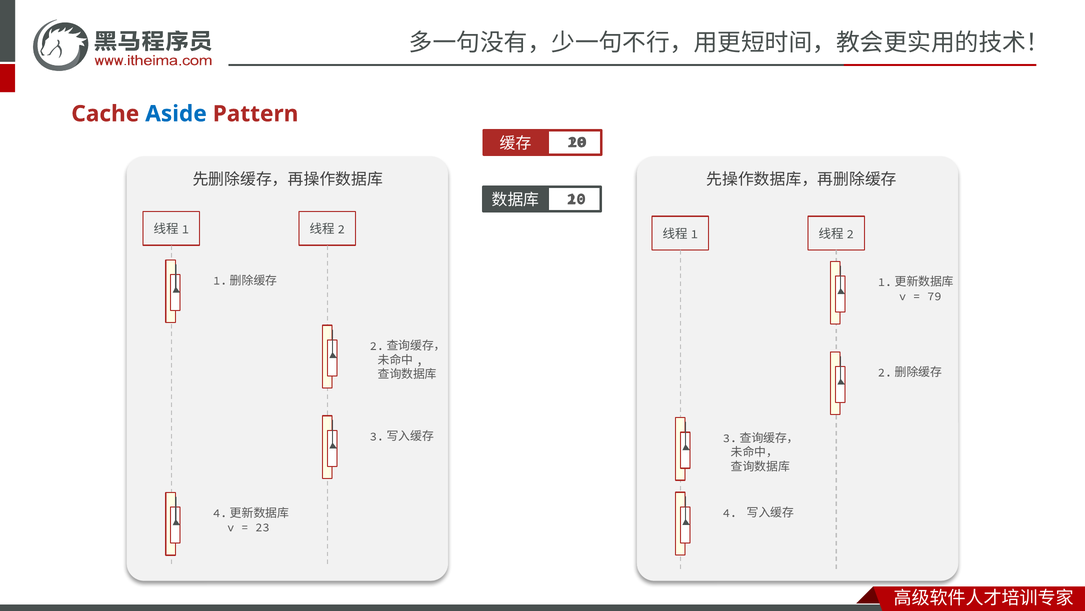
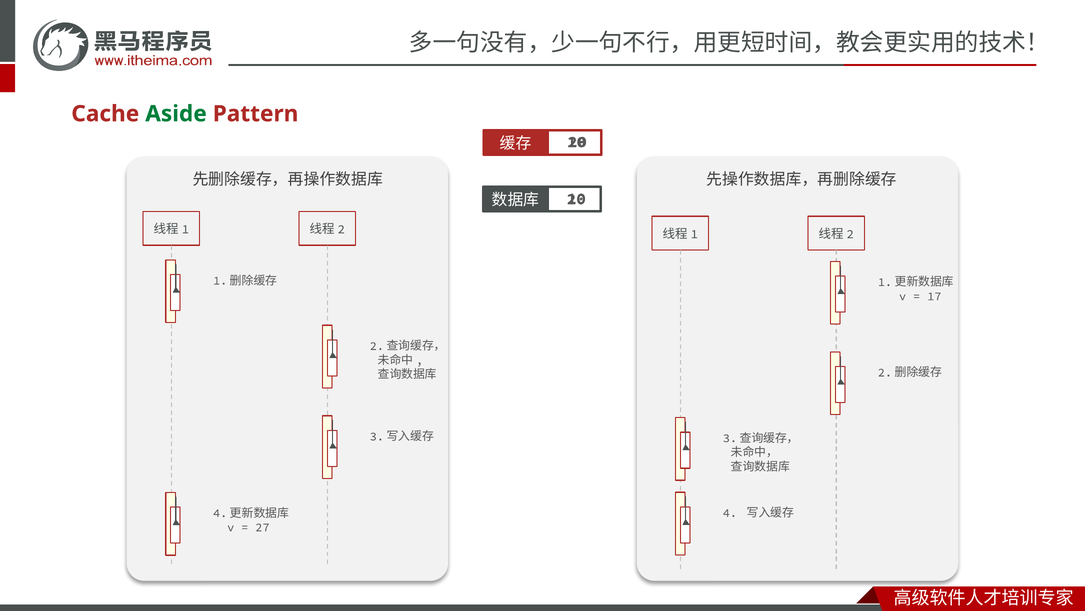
Aside colour: blue -> green
79: 79 -> 17
23: 23 -> 27
